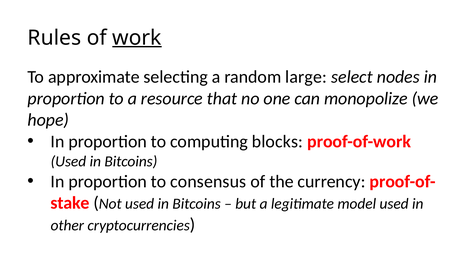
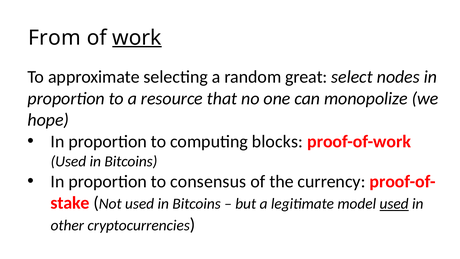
Rules: Rules -> From
large: large -> great
used at (394, 204) underline: none -> present
